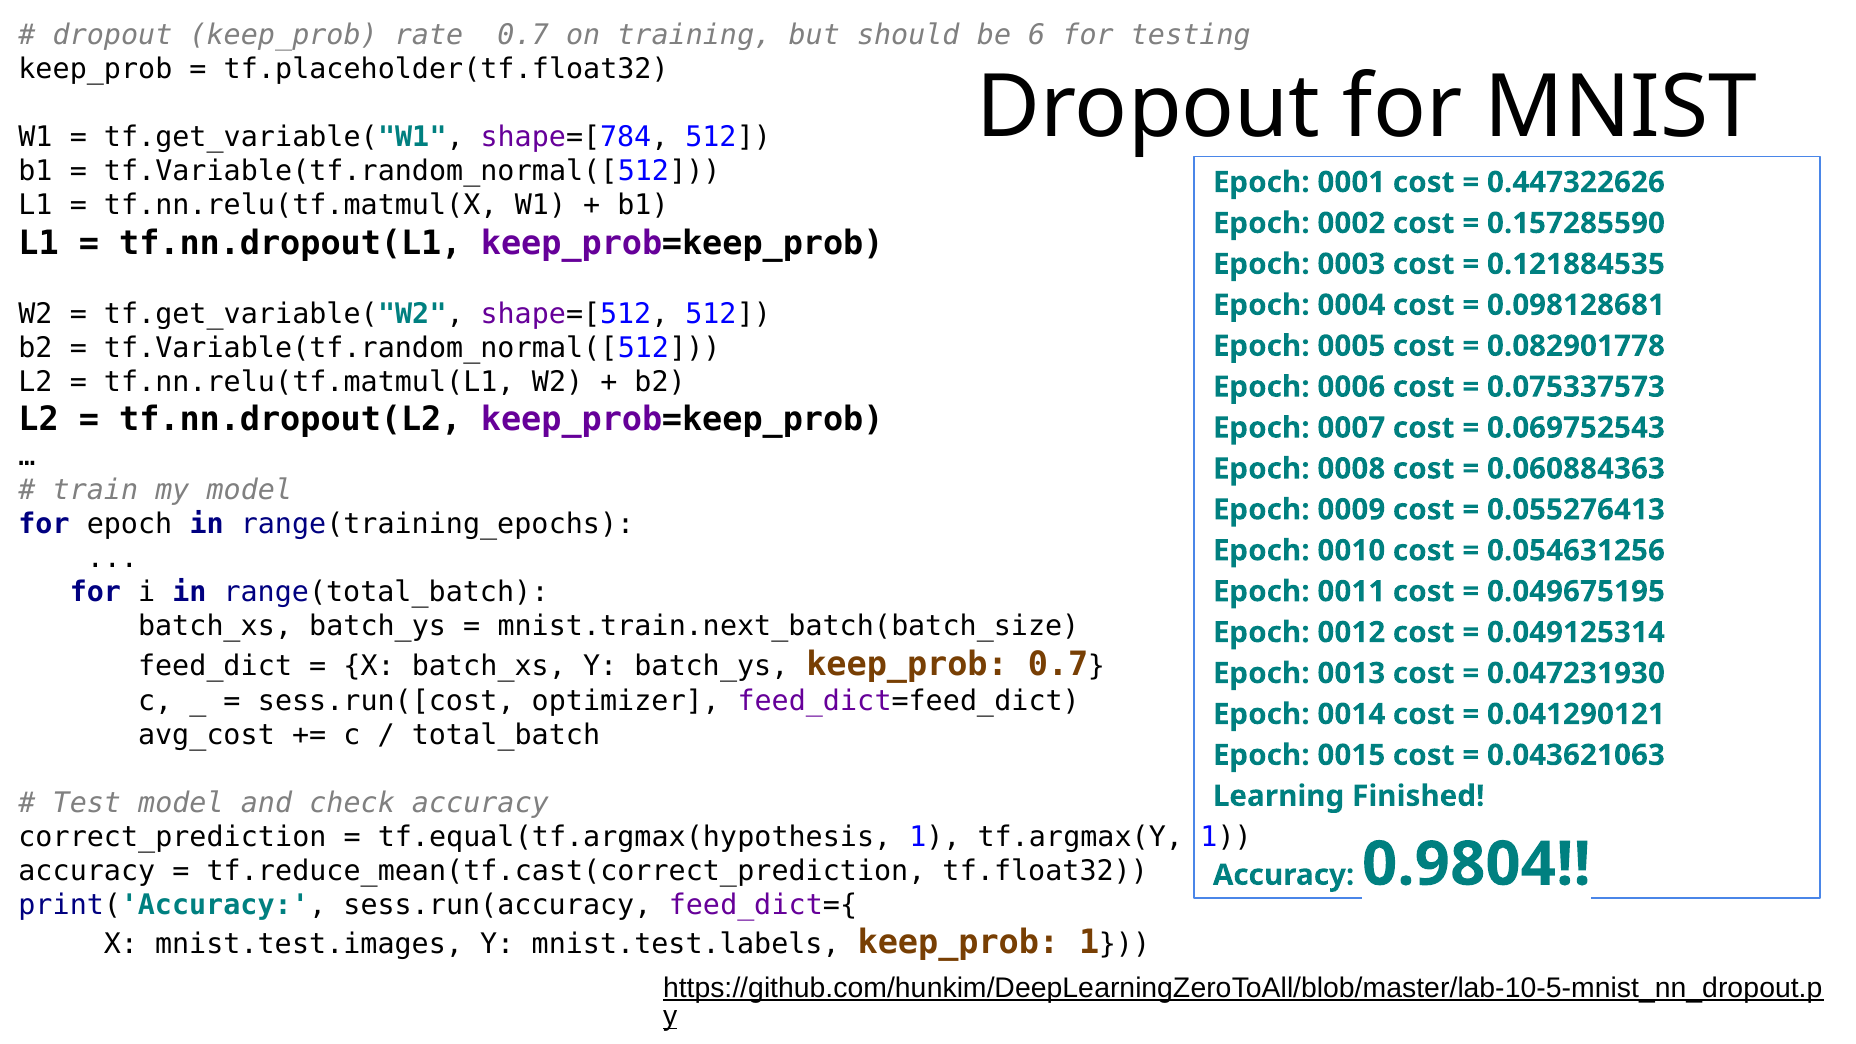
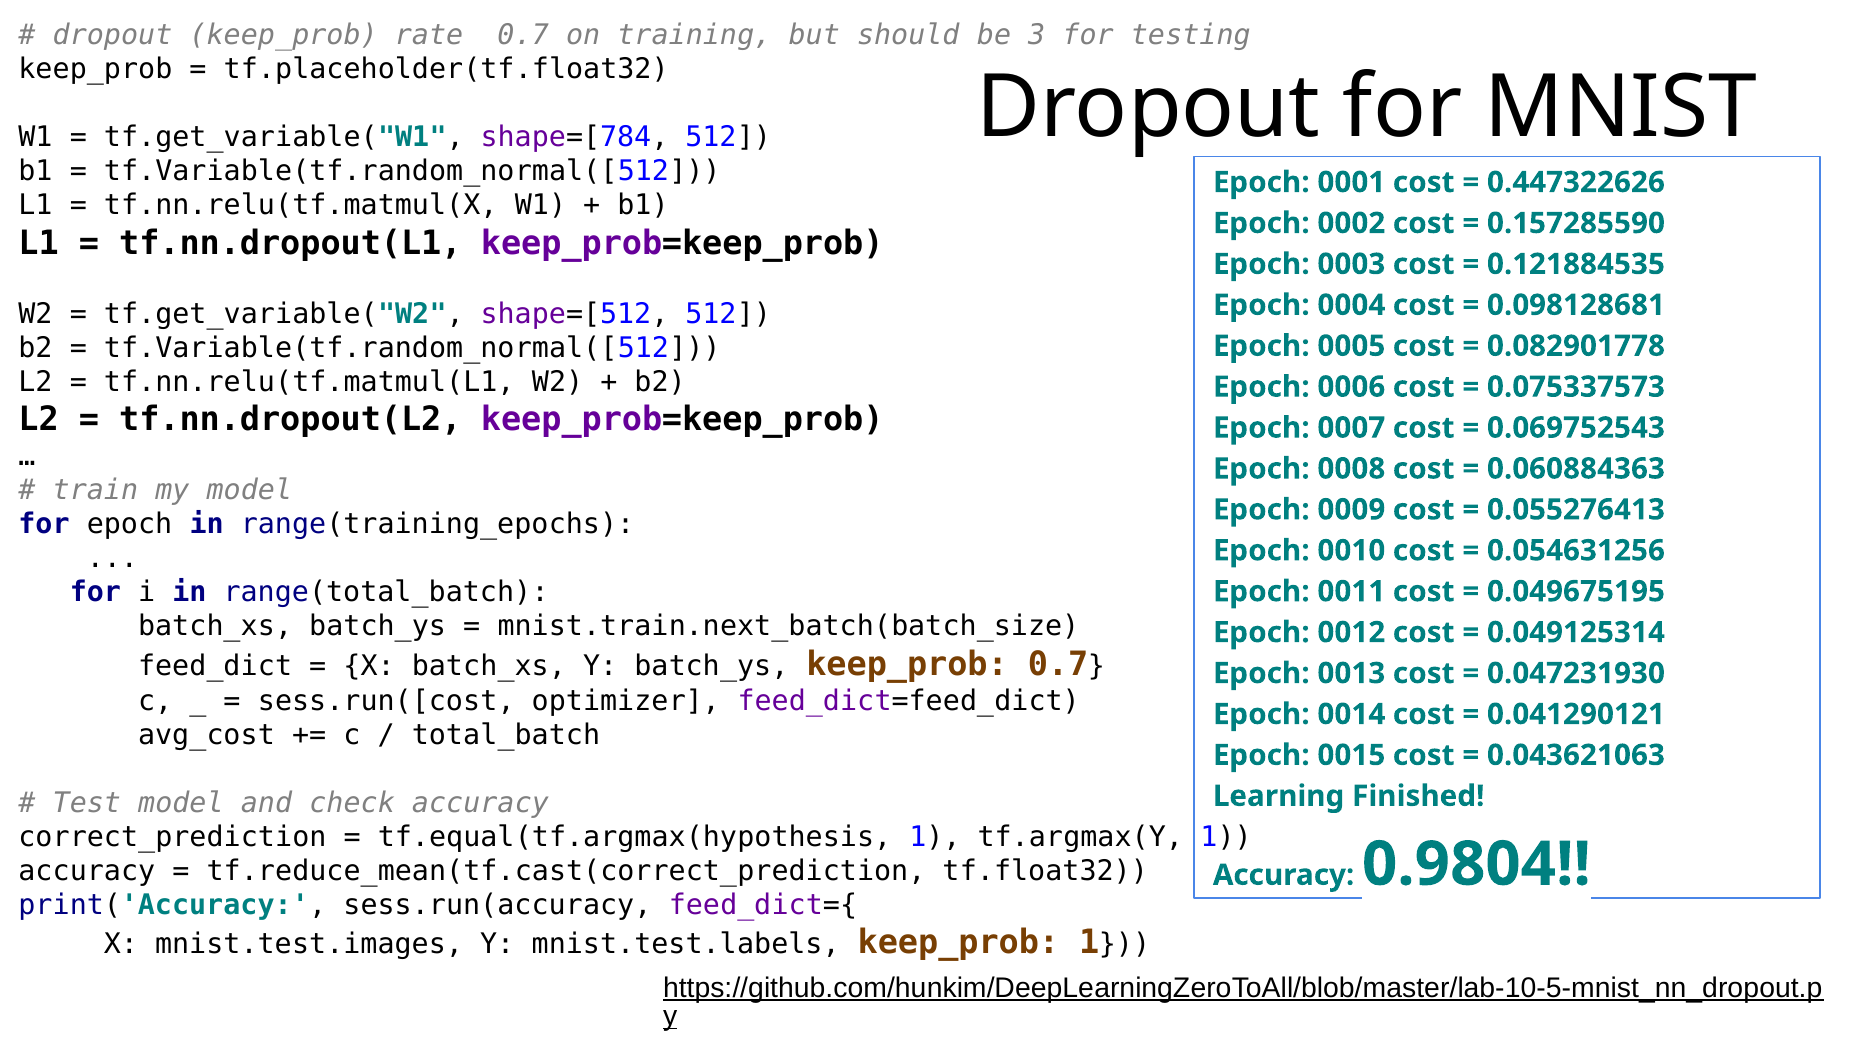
6: 6 -> 3
